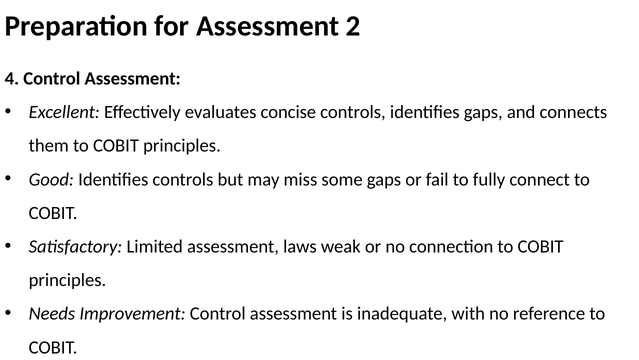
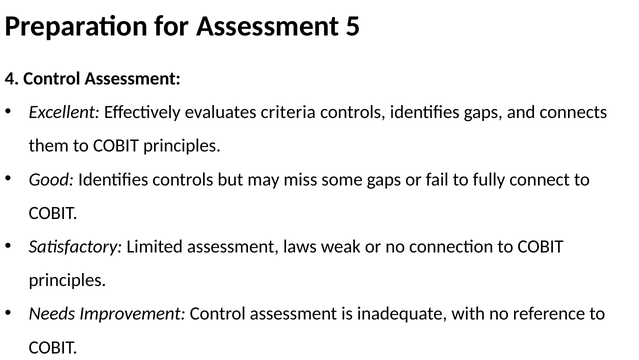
2: 2 -> 5
concise: concise -> criteria
